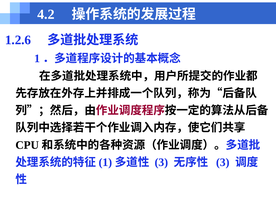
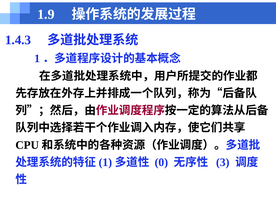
4.2: 4.2 -> 1.9
1.2.6: 1.2.6 -> 1.4.3
3 at (161, 162): 3 -> 0
